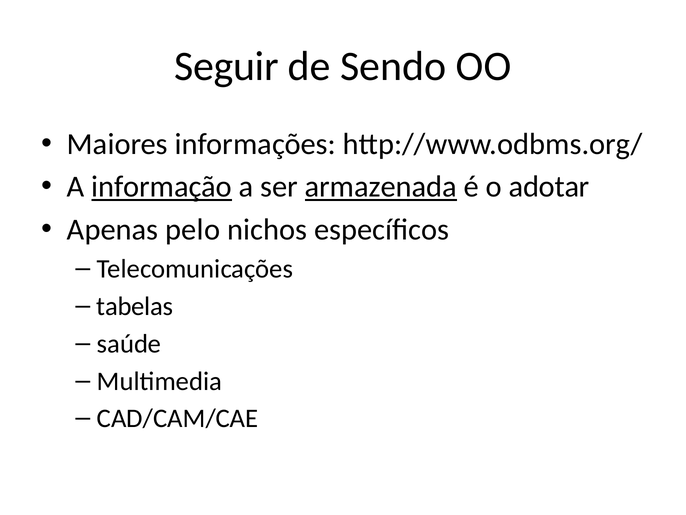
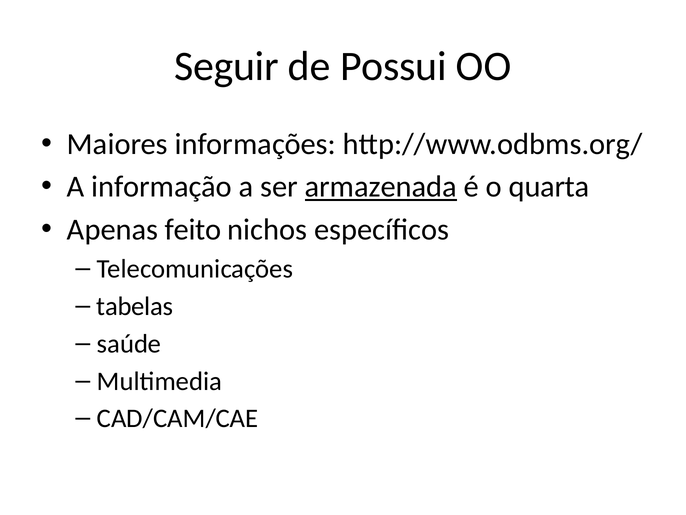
Sendo: Sendo -> Possui
informação underline: present -> none
adotar: adotar -> quarta
pelo: pelo -> feito
